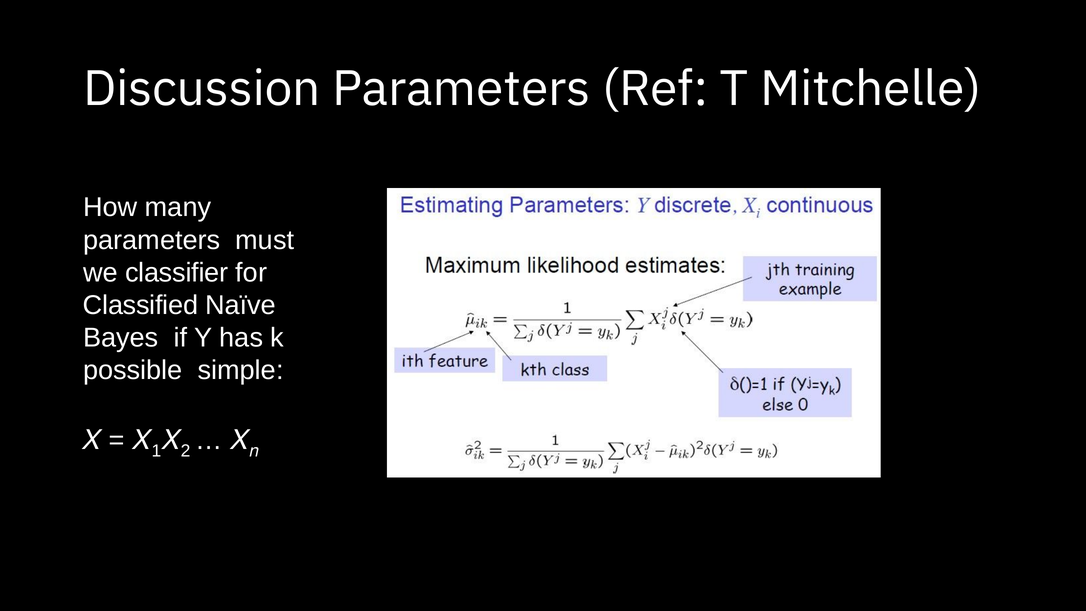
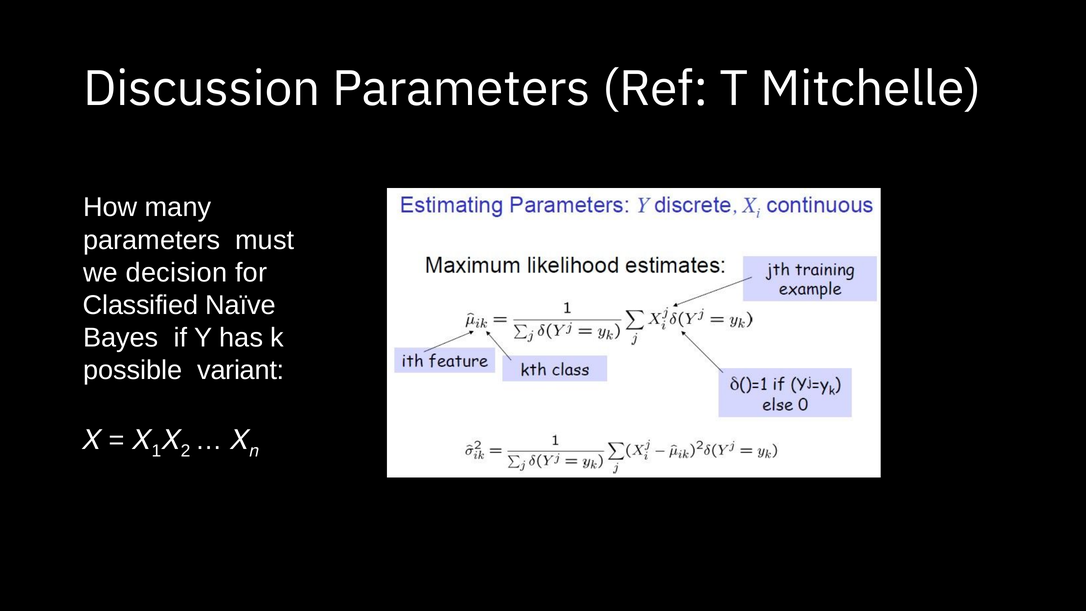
classifier: classifier -> decision
simple: simple -> variant
